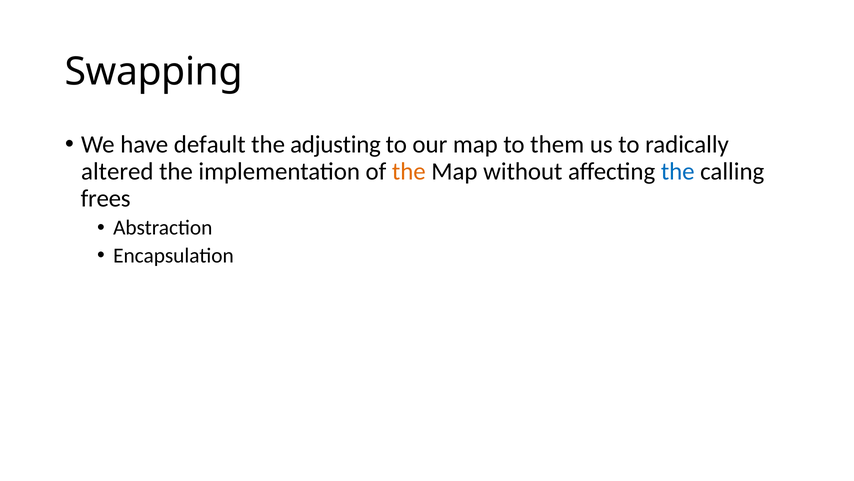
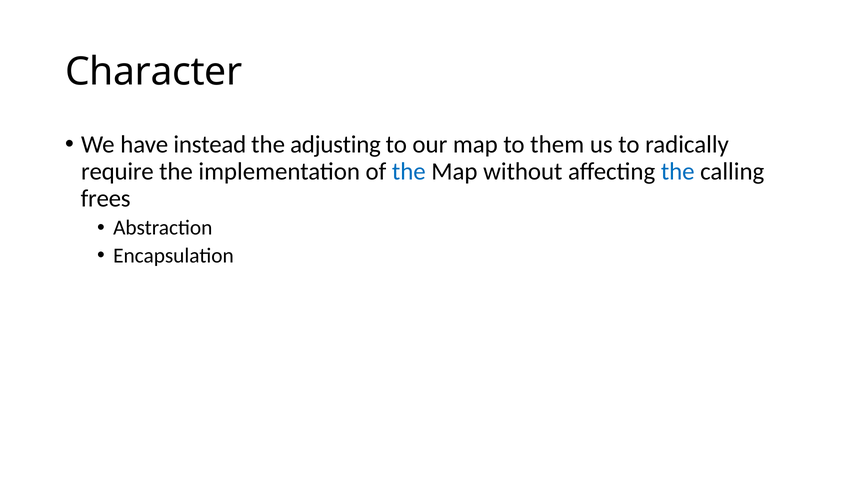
Swapping: Swapping -> Character
default: default -> instead
altered: altered -> require
the at (409, 171) colour: orange -> blue
